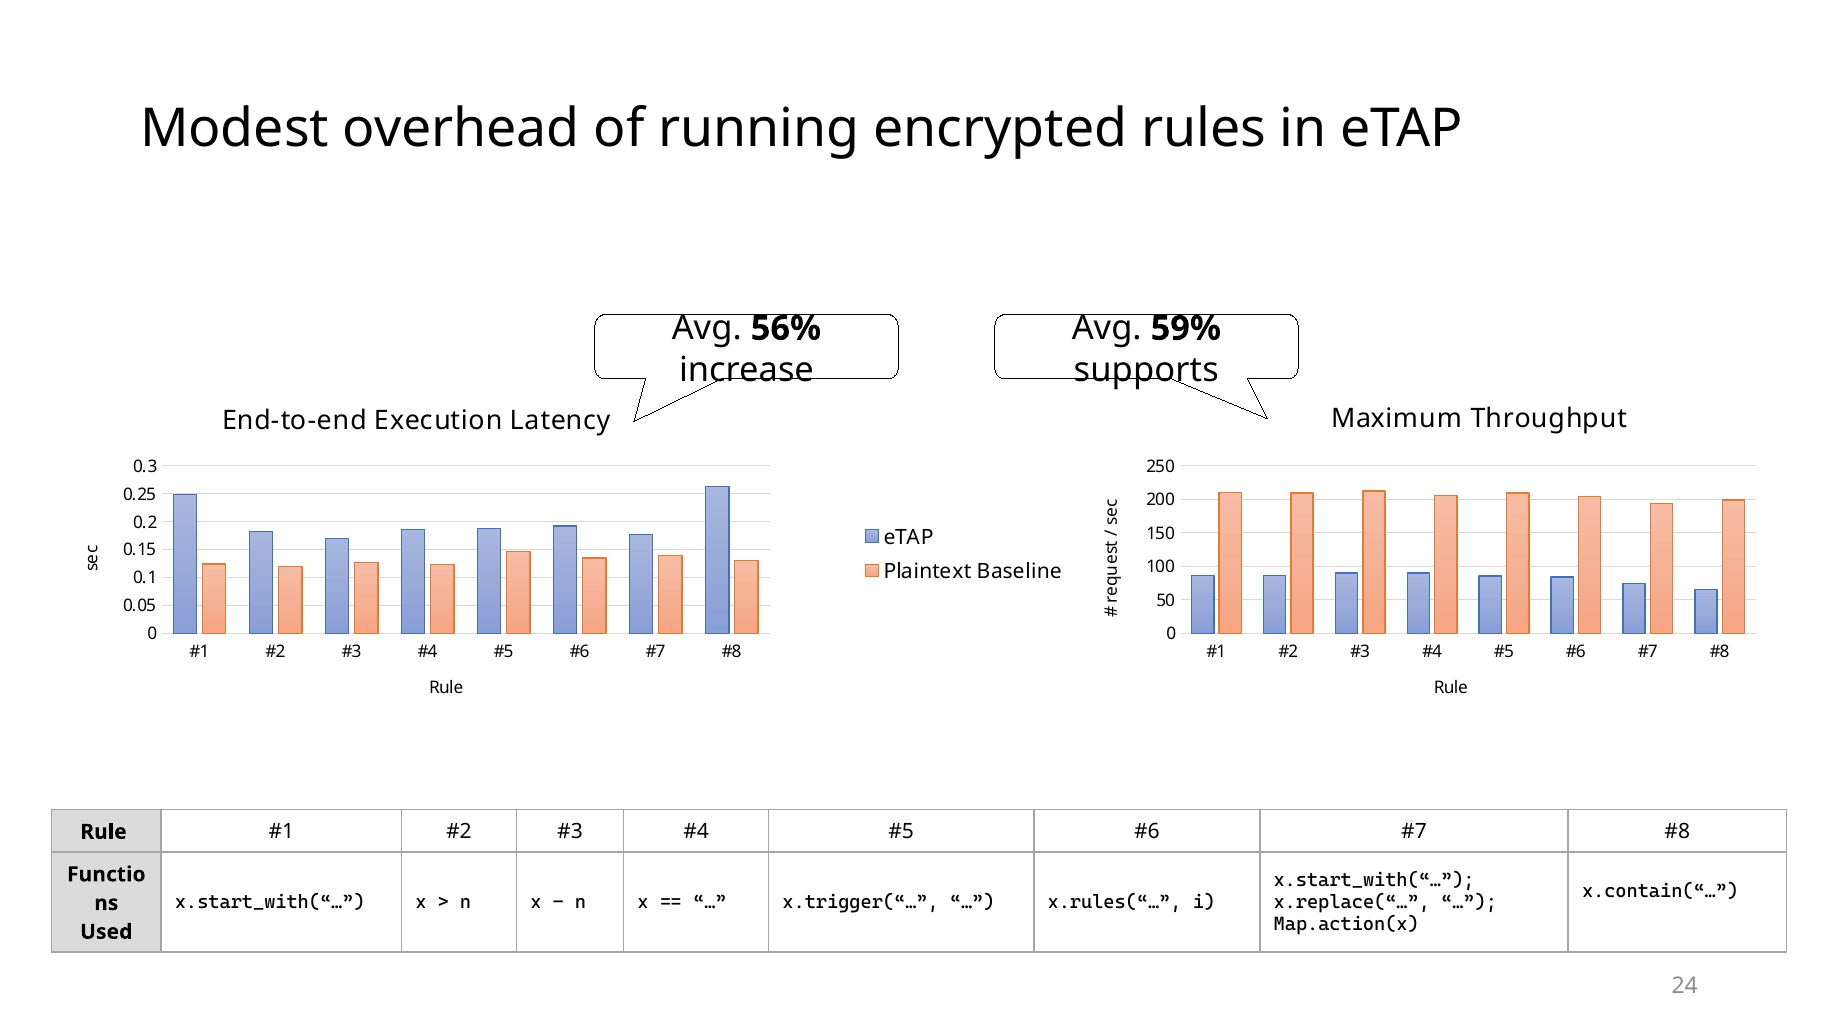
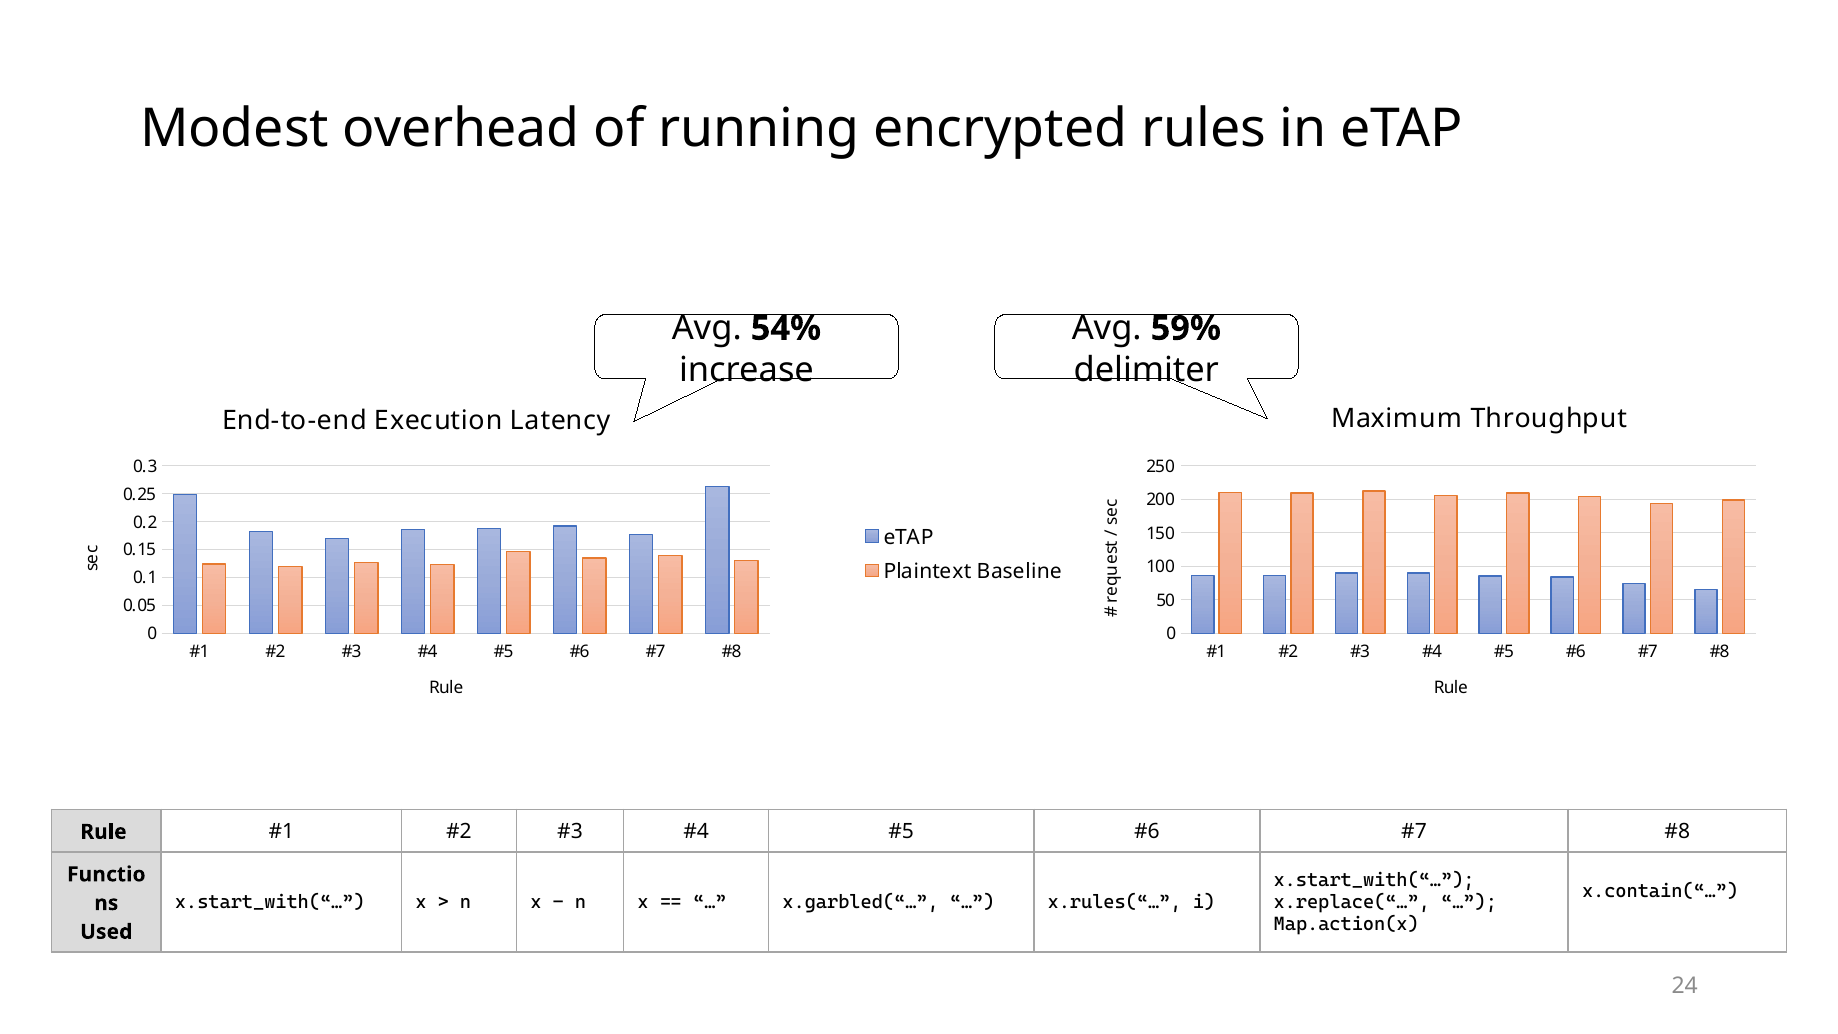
56%: 56% -> 54%
supports: supports -> delimiter
x.trigger(“…: x.trigger(“… -> x.garbled(“…
